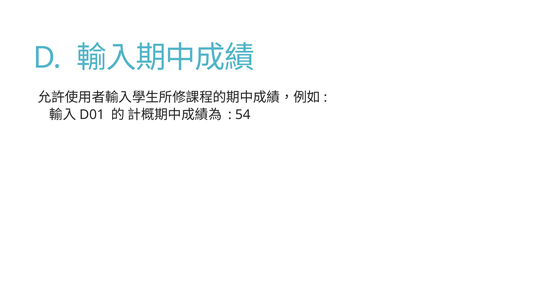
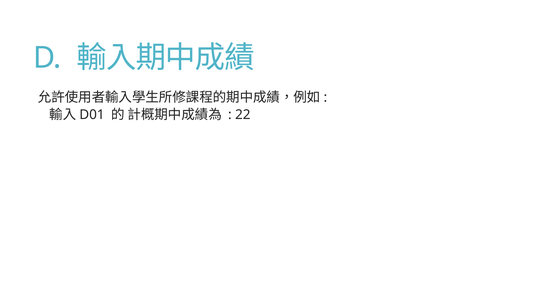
54: 54 -> 22
